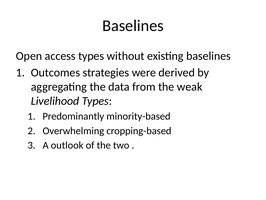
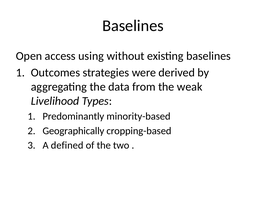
access types: types -> using
Overwhelming: Overwhelming -> Geographically
outlook: outlook -> defined
